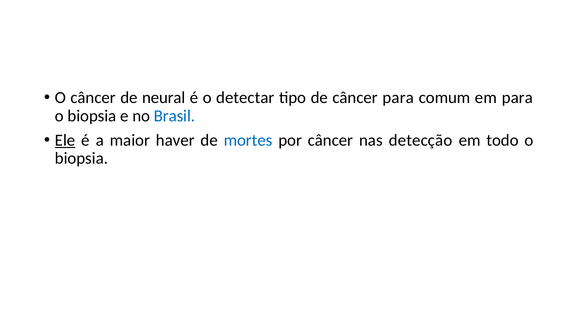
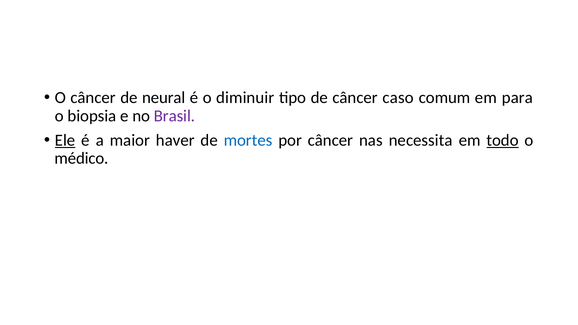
detectar: detectar -> diminuir
câncer para: para -> caso
Brasil colour: blue -> purple
detecção: detecção -> necessita
todo underline: none -> present
biopsia at (81, 158): biopsia -> médico
